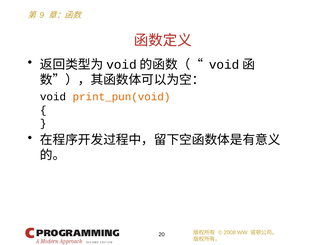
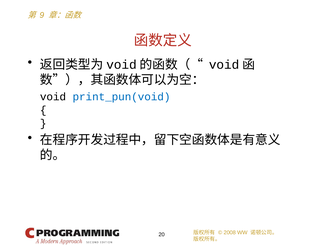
print_pun(void colour: orange -> blue
